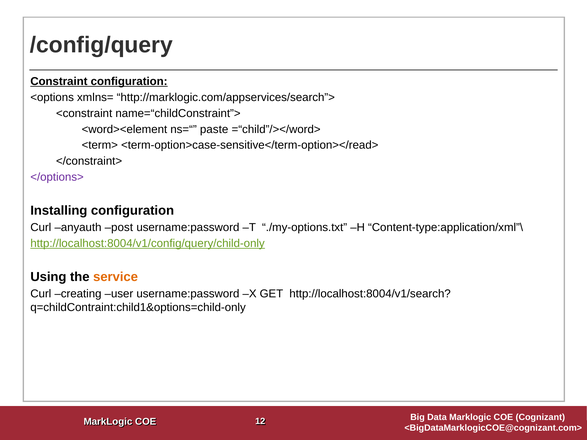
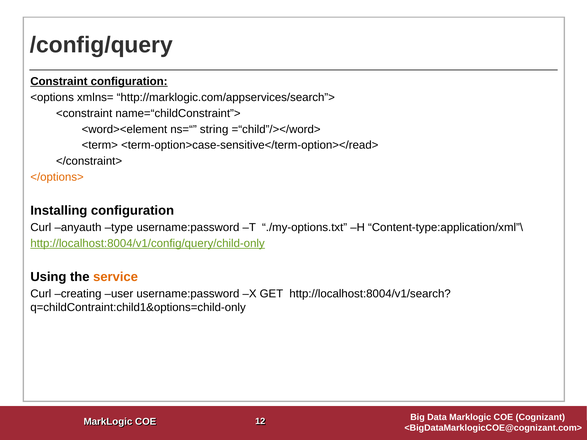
paste: paste -> string
</options> colour: purple -> orange
post: post -> type
